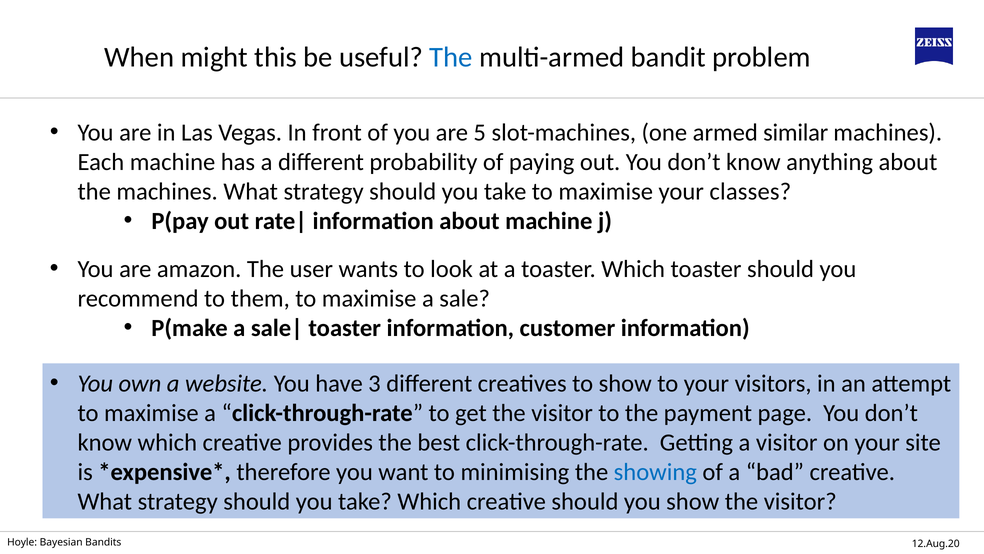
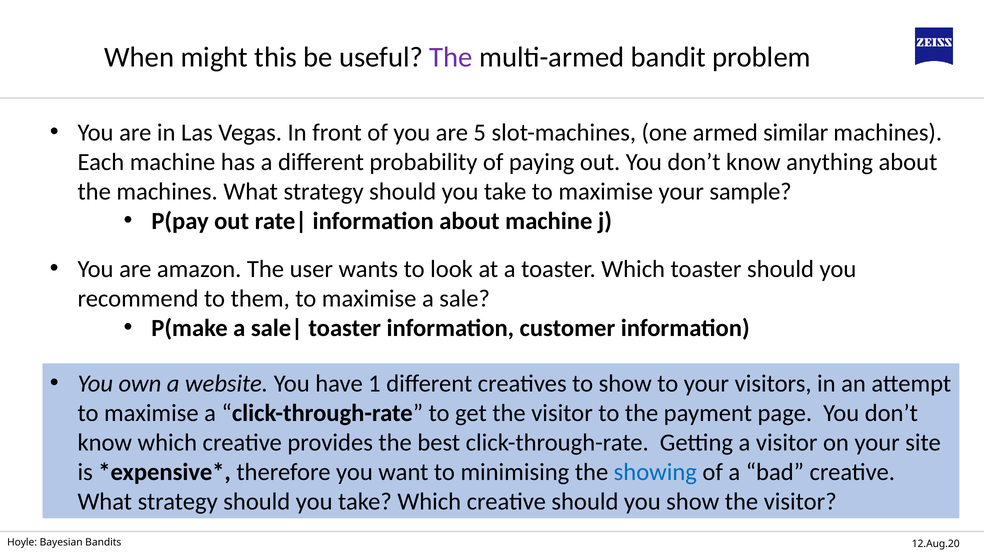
The at (451, 57) colour: blue -> purple
classes: classes -> sample
3: 3 -> 1
